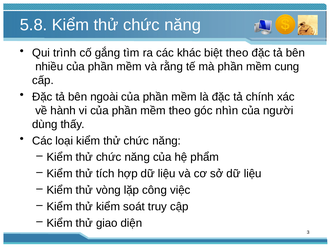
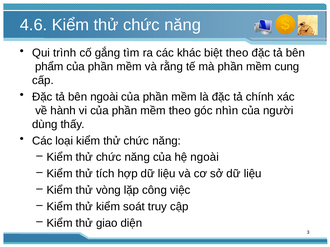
5.8: 5.8 -> 4.6
nhiều: nhiều -> phẩm
hệ phẩm: phẩm -> ngoài
